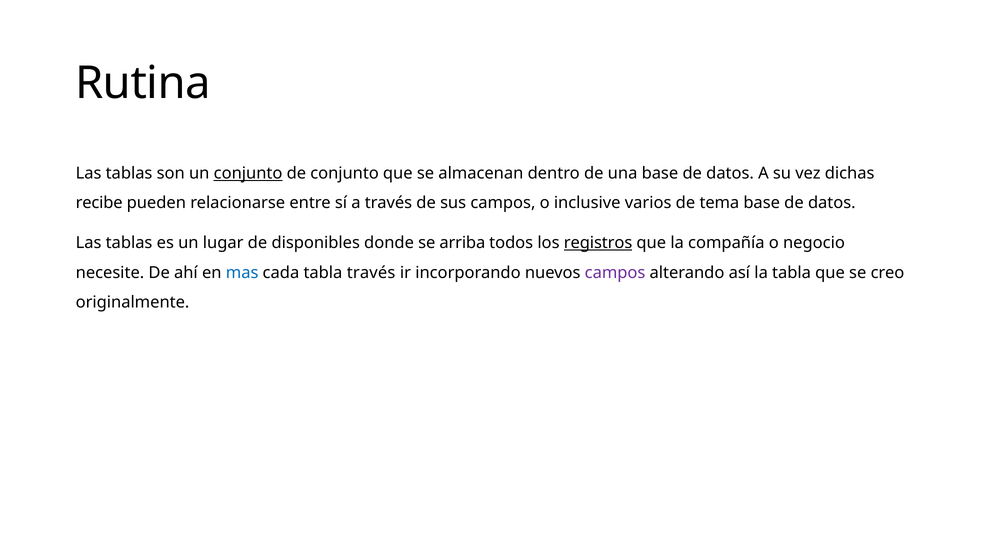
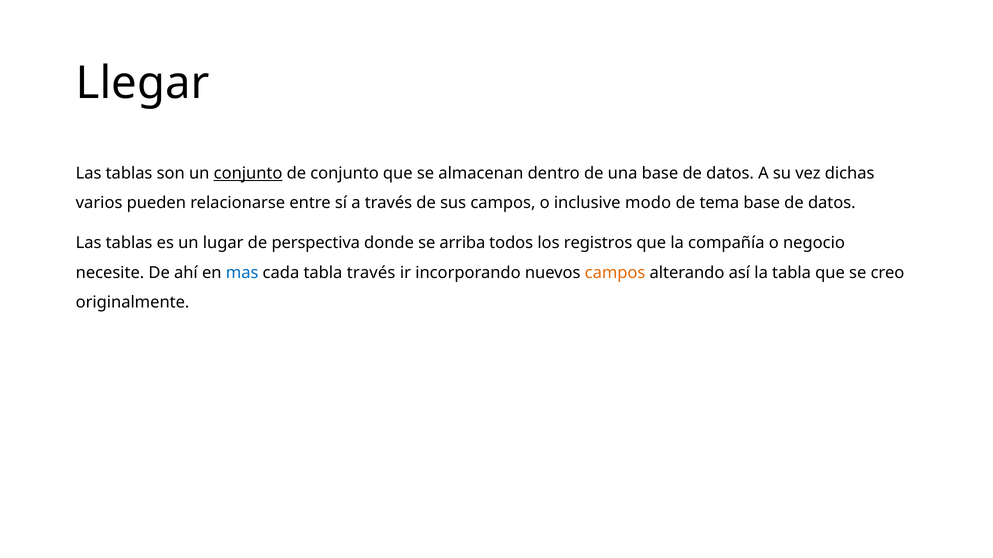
Rutina: Rutina -> Llegar
recibe: recibe -> varios
varios: varios -> modo
disponibles: disponibles -> perspectiva
registros underline: present -> none
campos at (615, 273) colour: purple -> orange
